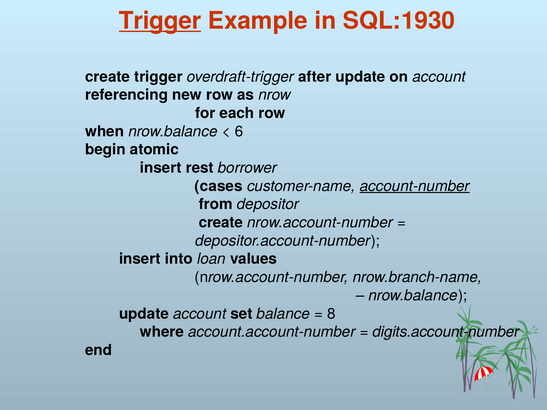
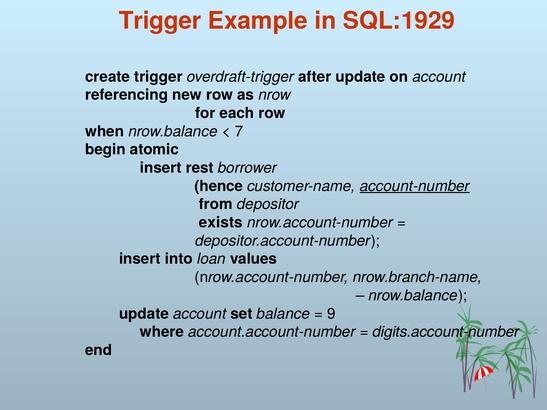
Trigger at (160, 21) underline: present -> none
SQL:1930: SQL:1930 -> SQL:1929
6: 6 -> 7
cases: cases -> hence
create at (221, 223): create -> exists
8: 8 -> 9
